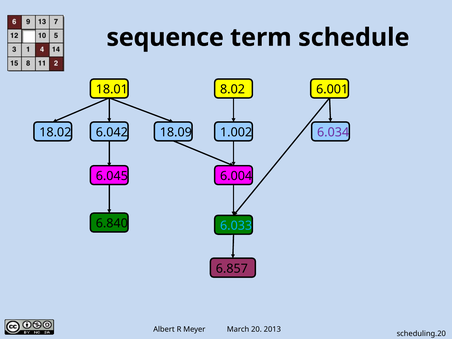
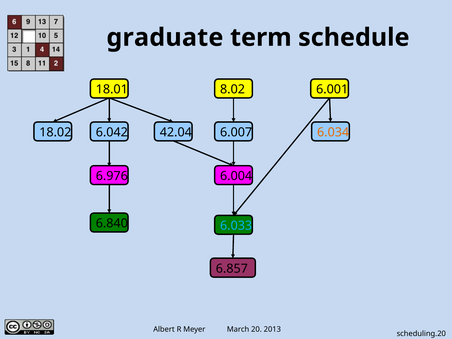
sequence: sequence -> graduate
18.09: 18.09 -> 42.04
1.002: 1.002 -> 6.007
6.034 colour: purple -> orange
6.045: 6.045 -> 6.976
